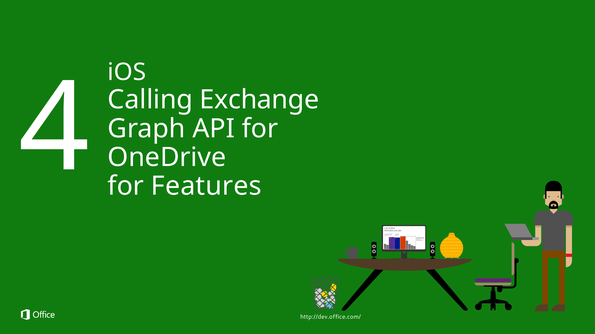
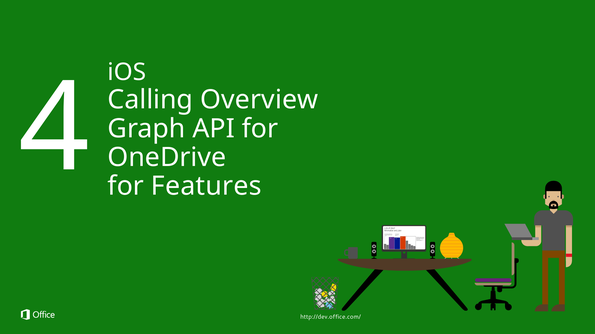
Exchange: Exchange -> Overview
